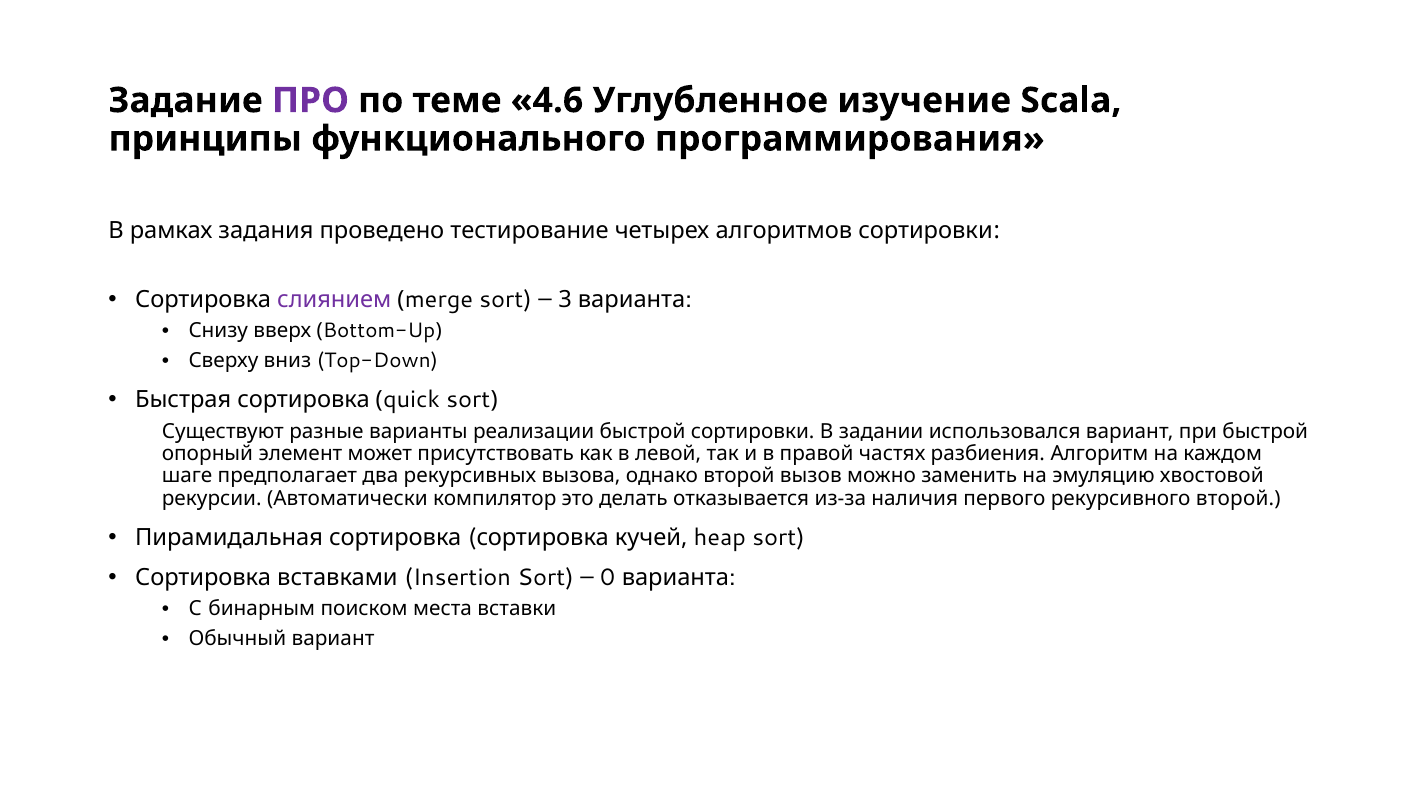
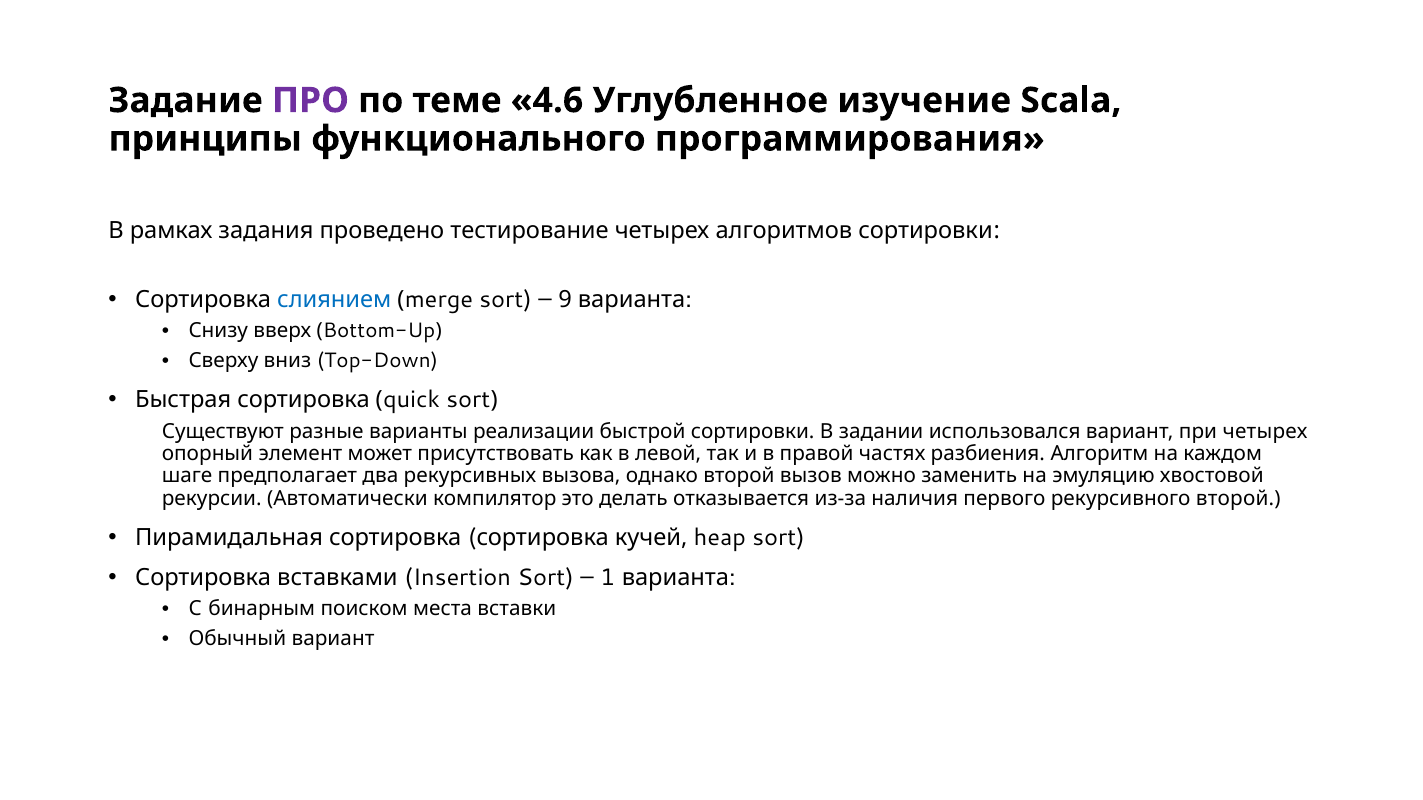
слиянием colour: purple -> blue
3: 3 -> 9
при быстрой: быстрой -> четырех
0: 0 -> 1
